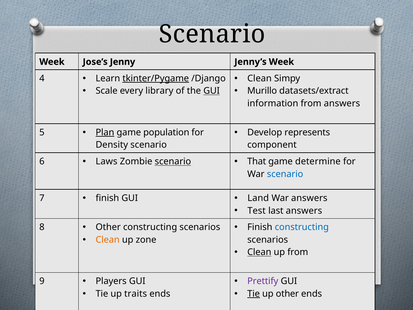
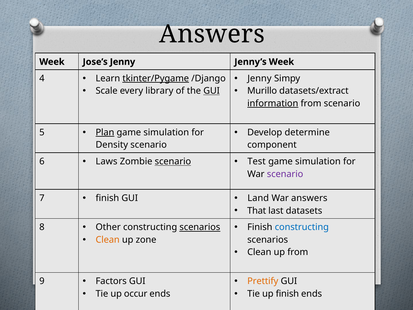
Scenario at (212, 34): Scenario -> Answers
Clean at (259, 78): Clean -> Jenny
information underline: none -> present
from answers: answers -> scenario
represents: represents -> determine
population at (166, 132): population -> simulation
That: That -> Test
determine at (318, 161): determine -> simulation
scenario at (285, 174) colour: blue -> purple
Test: Test -> That
last answers: answers -> datasets
scenarios at (200, 227) underline: none -> present
Clean at (259, 252) underline: present -> none
Prettify colour: purple -> orange
Players: Players -> Factors
traits: traits -> occur
Tie at (254, 294) underline: present -> none
up other: other -> finish
